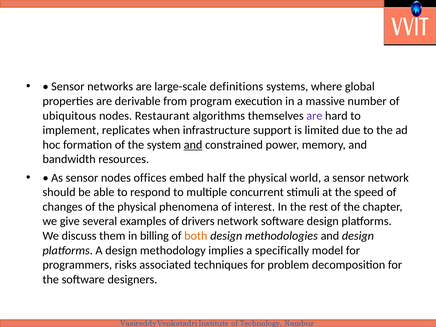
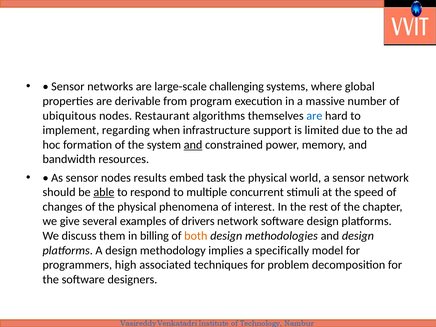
definitions: definitions -> challenging
are at (314, 116) colour: purple -> blue
replicates: replicates -> regarding
offices: offices -> results
half: half -> task
able underline: none -> present
risks: risks -> high
